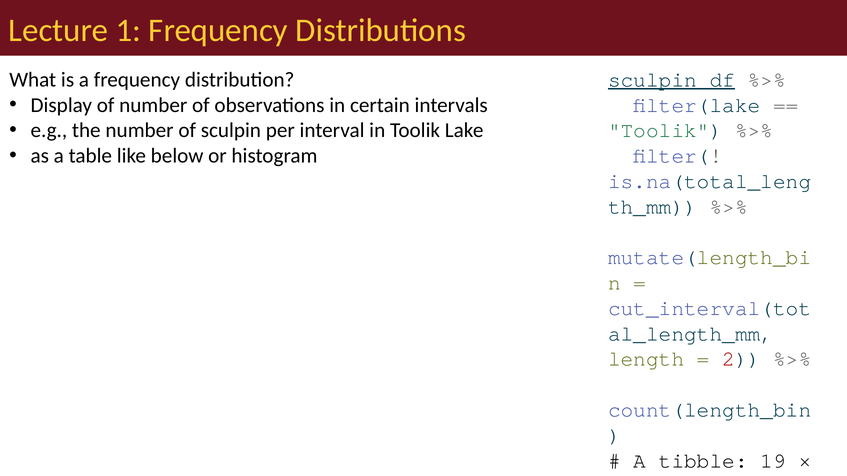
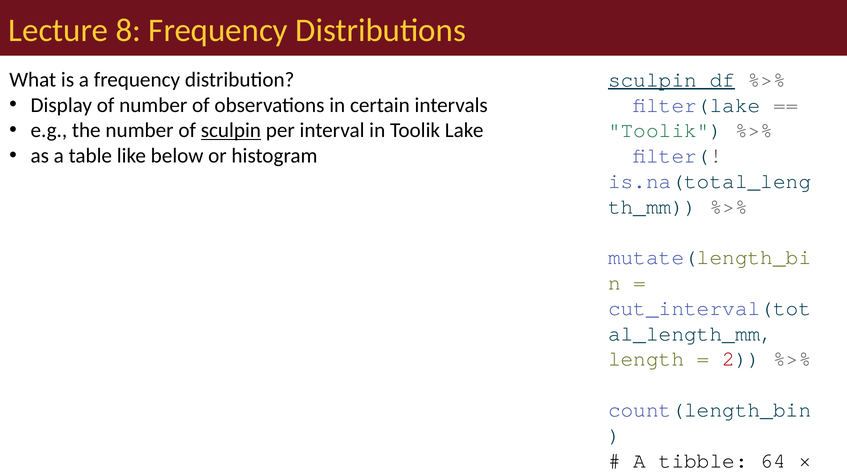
Lecture 1: 1 -> 8
sculpin underline: none -> present
tibble 19: 19 -> 64
